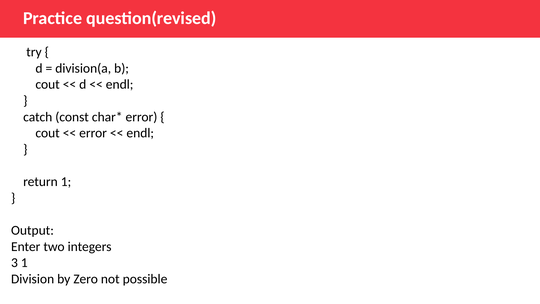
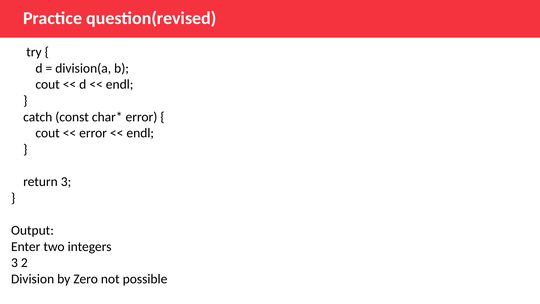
return 1: 1 -> 3
3 1: 1 -> 2
